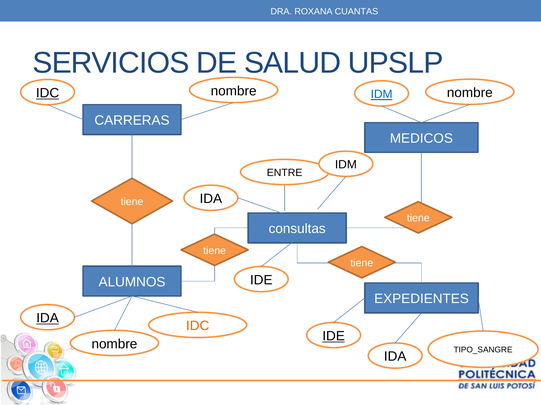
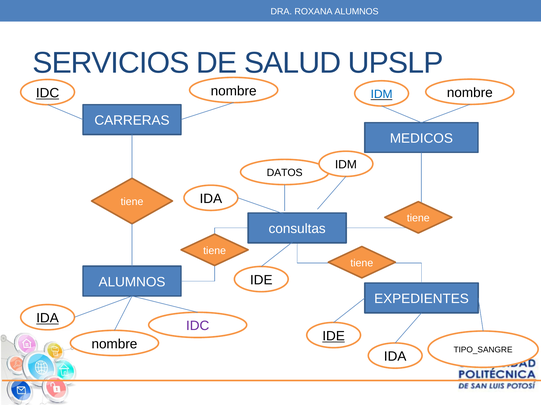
ROXANA CUANTAS: CUANTAS -> ALUMNOS
ENTRE: ENTRE -> DATOS
IDC at (198, 326) colour: orange -> purple
